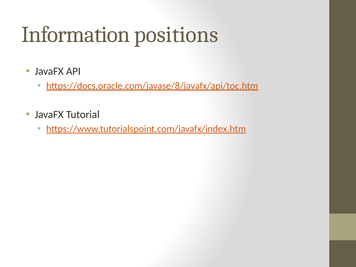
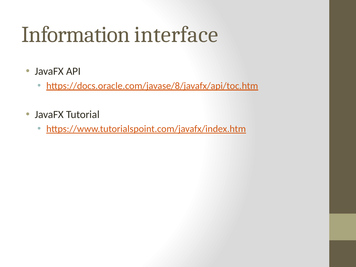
positions: positions -> interface
